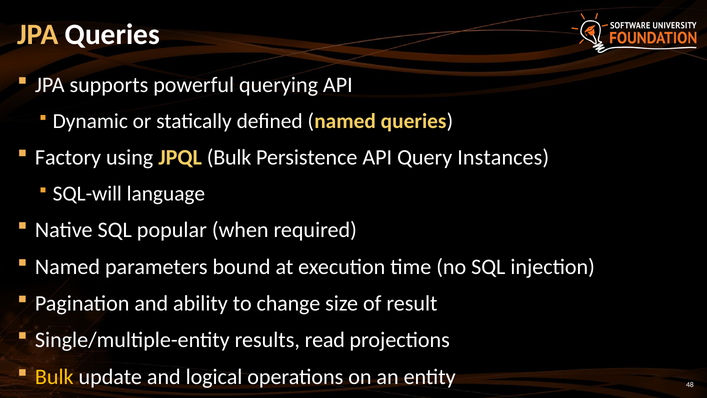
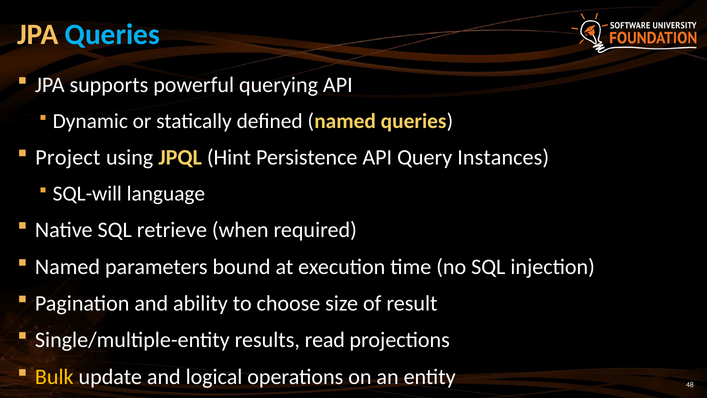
Queries at (112, 34) colour: white -> light blue
Factory: Factory -> Project
JPQL Bulk: Bulk -> Hint
popular: popular -> retrieve
change: change -> choose
